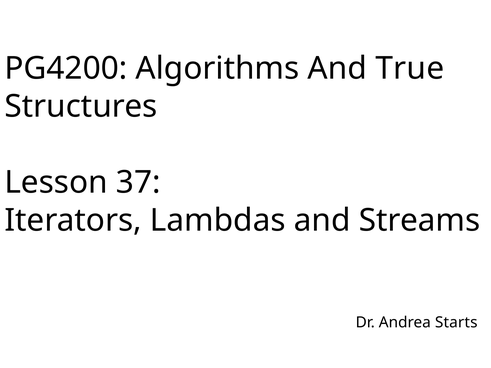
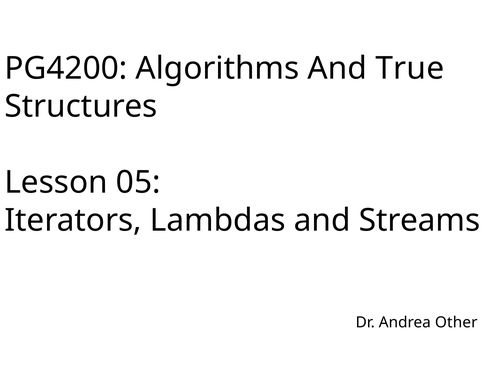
37: 37 -> 05
Starts: Starts -> Other
